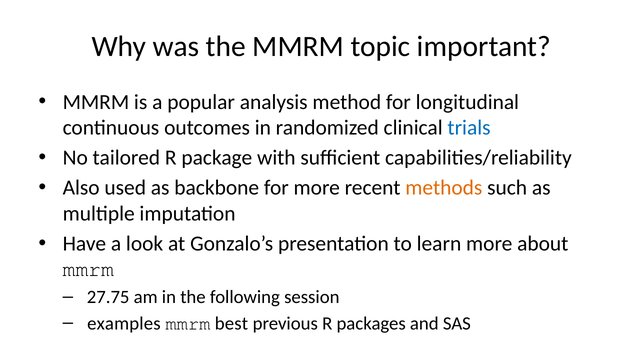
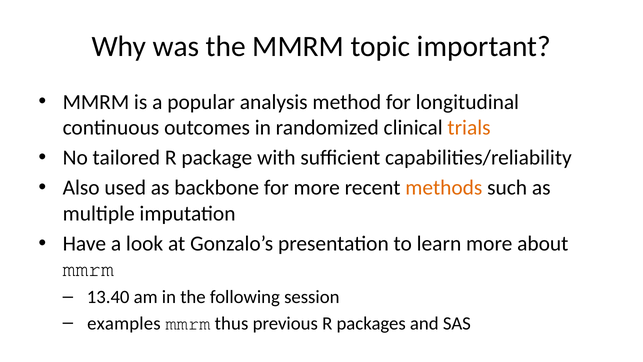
trials colour: blue -> orange
27.75: 27.75 -> 13.40
best: best -> thus
